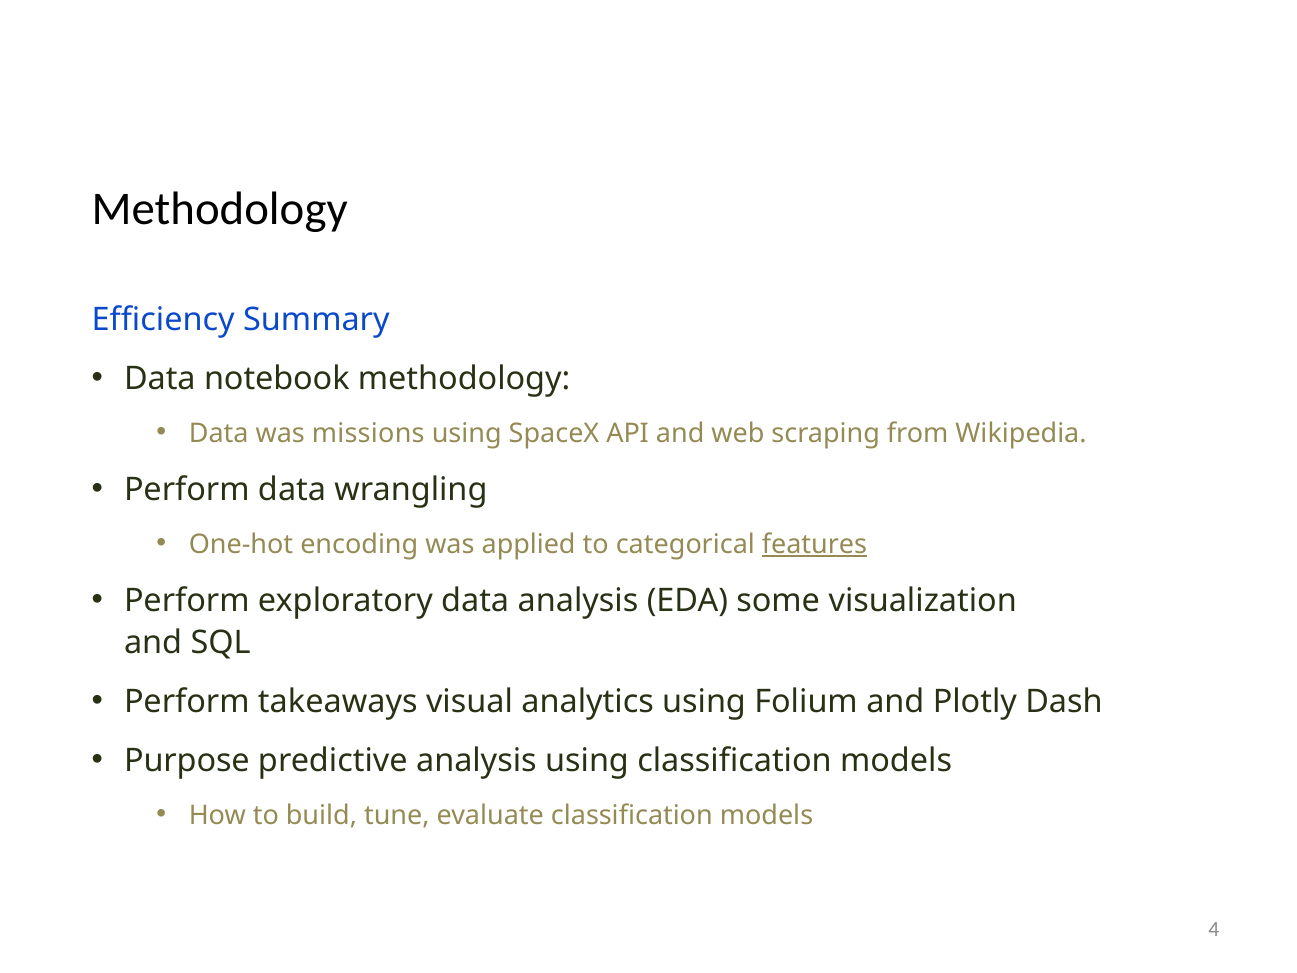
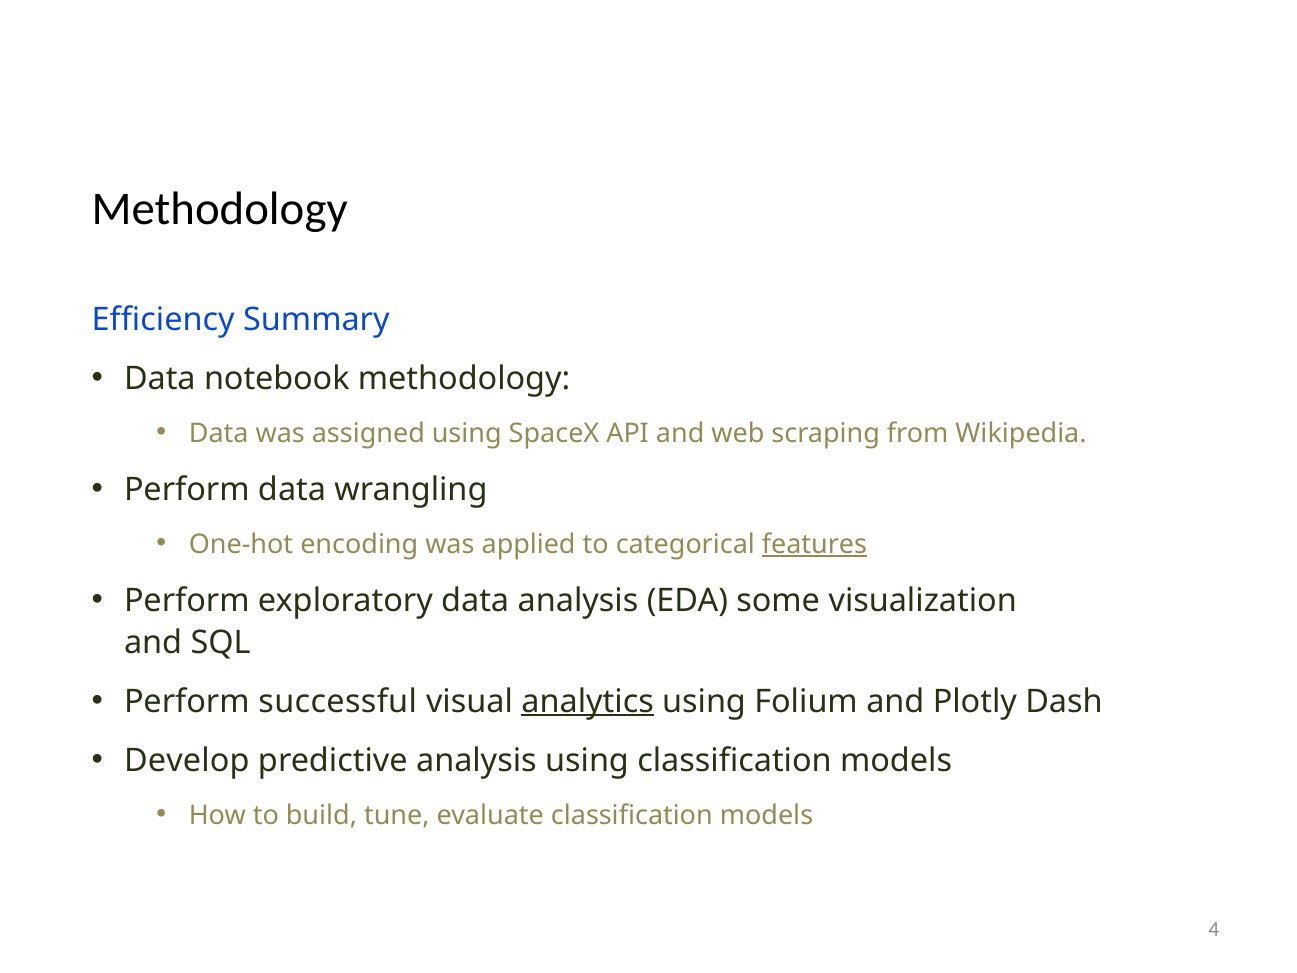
missions: missions -> assigned
takeaways: takeaways -> successful
analytics underline: none -> present
Purpose: Purpose -> Develop
